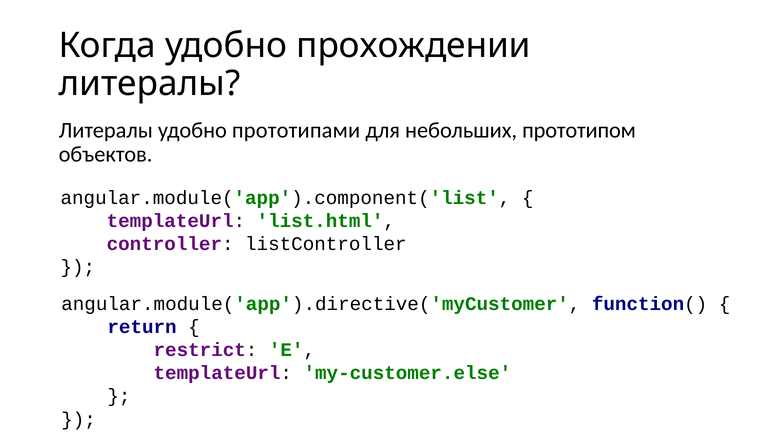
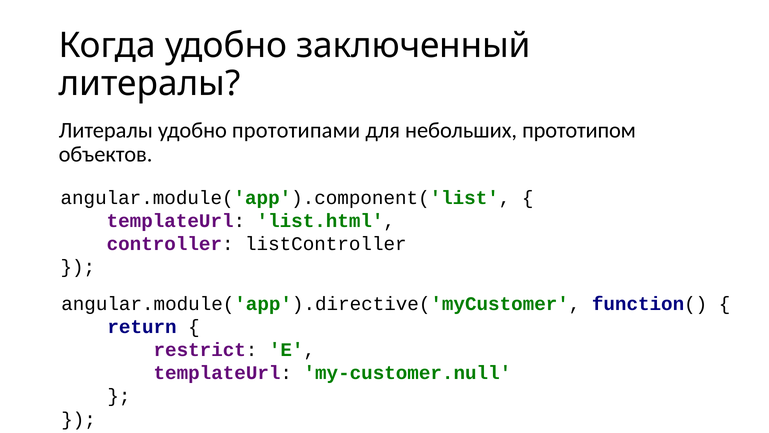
прохождении: прохождении -> заключенный
my-customer.else: my-customer.else -> my-customer.null
